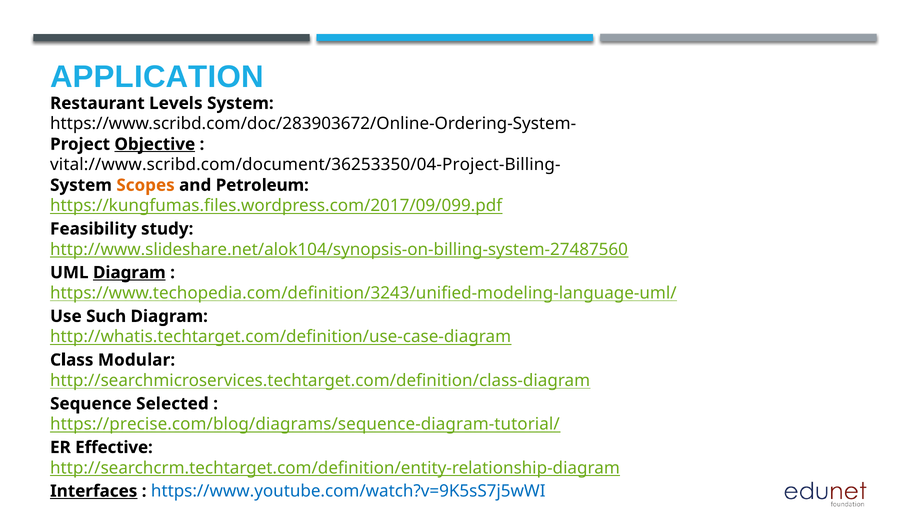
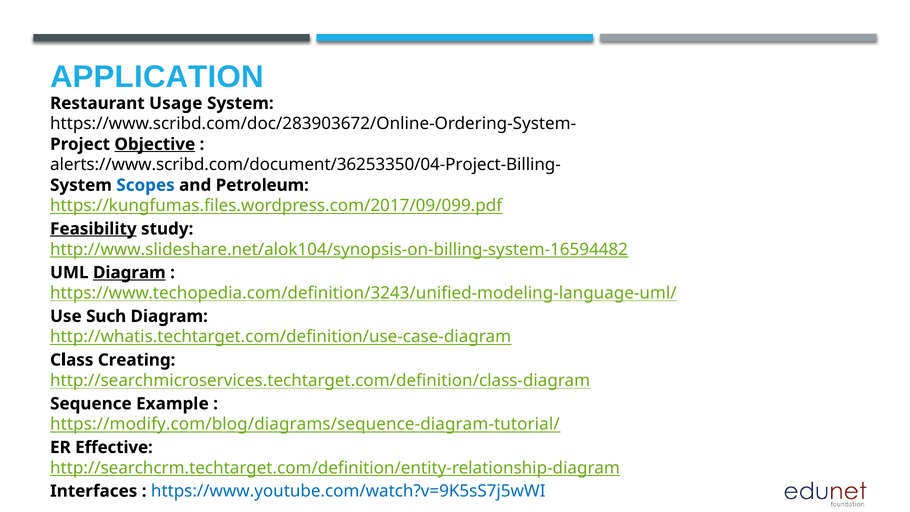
Levels: Levels -> Usage
vital://www.scribd.com/document/36253350/04-Project-Billing-: vital://www.scribd.com/document/36253350/04-Project-Billing- -> alerts://www.scribd.com/document/36253350/04-Project-Billing-
Scopes colour: orange -> blue
Feasibility underline: none -> present
http://www.slideshare.net/alok104/synopsis-on-billing-system-27487560: http://www.slideshare.net/alok104/synopsis-on-billing-system-27487560 -> http://www.slideshare.net/alok104/synopsis-on-billing-system-16594482
Modular: Modular -> Creating
Selected: Selected -> Example
https://precise.com/blog/diagrams/sequence-diagram-tutorial/: https://precise.com/blog/diagrams/sequence-diagram-tutorial/ -> https://modify.com/blog/diagrams/sequence-diagram-tutorial/
Interfaces underline: present -> none
